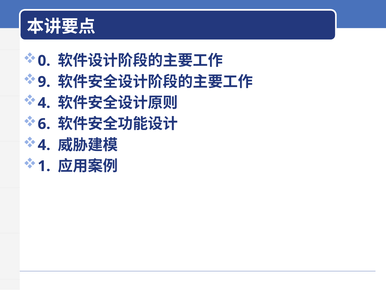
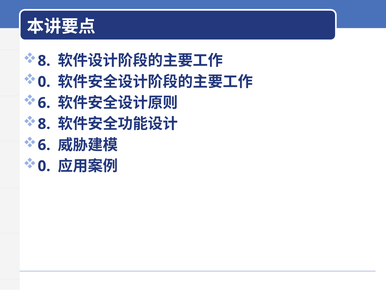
0 at (44, 61): 0 -> 8
9 at (44, 82): 9 -> 0
4 at (44, 103): 4 -> 6
6 at (44, 124): 6 -> 8
4 at (44, 145): 4 -> 6
1 at (44, 166): 1 -> 0
